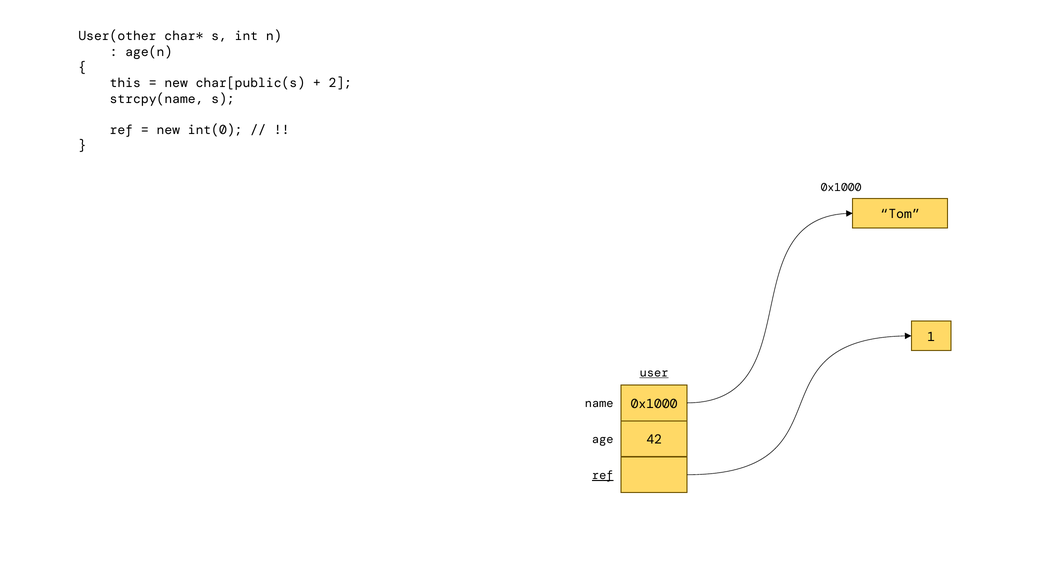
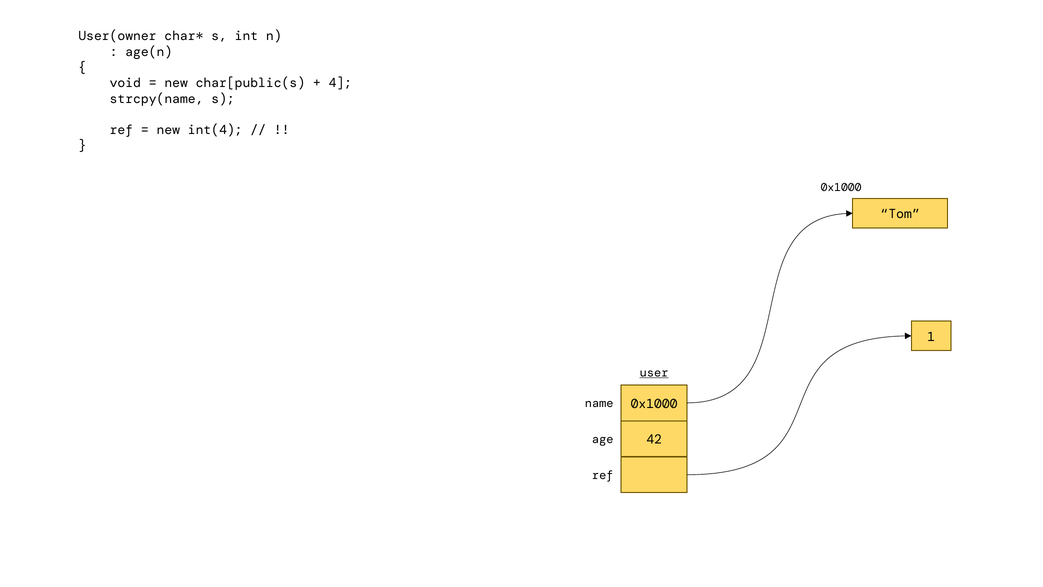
User(other: User(other -> User(owner
this: this -> void
2: 2 -> 4
int(0: int(0 -> int(4
ref at (603, 475) underline: present -> none
